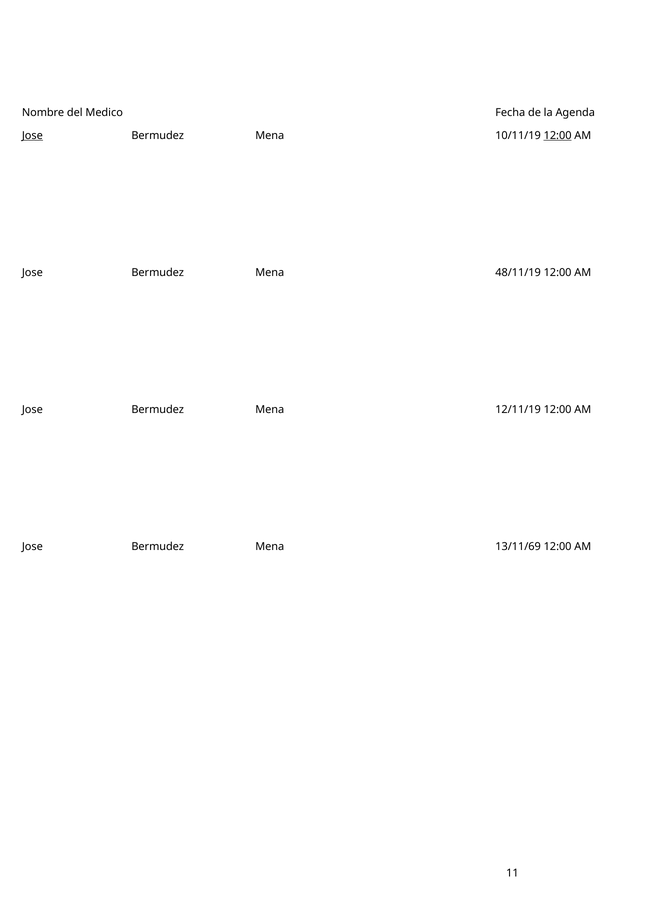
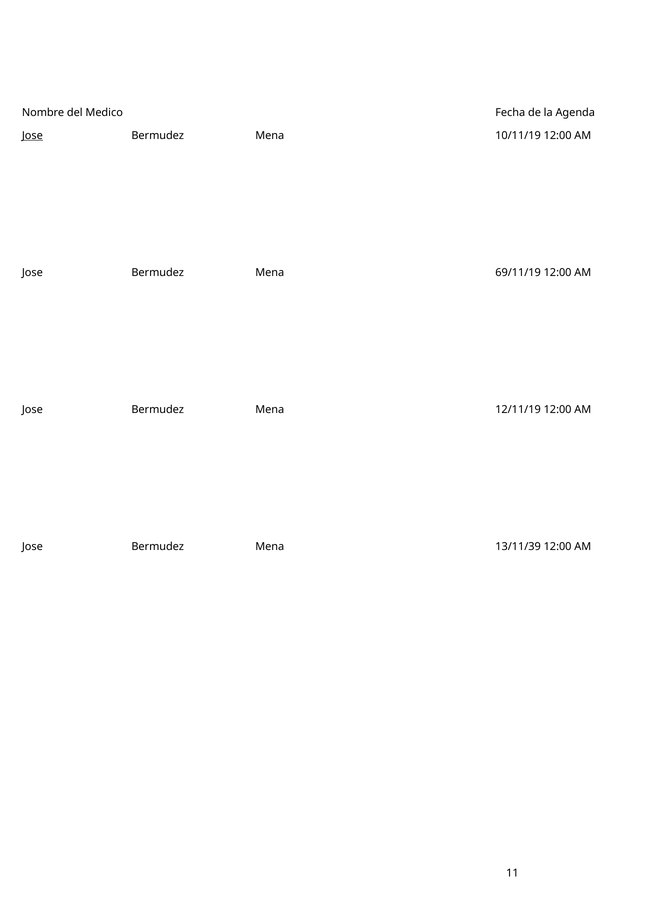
12:00 at (558, 136) underline: present -> none
48/11/19: 48/11/19 -> 69/11/19
13/11/69: 13/11/69 -> 13/11/39
